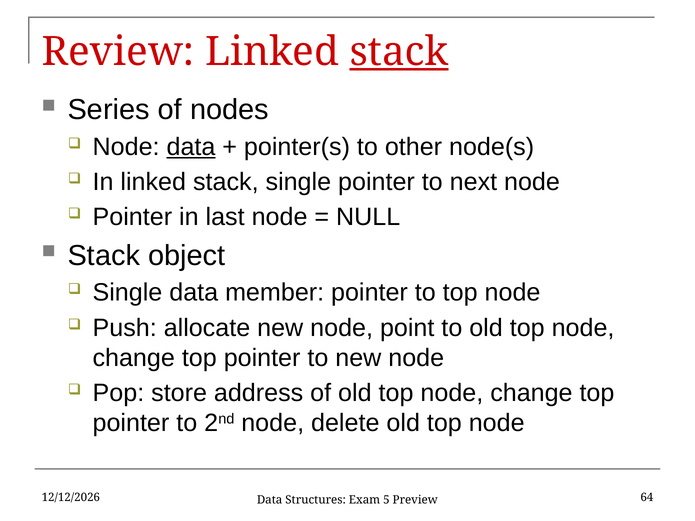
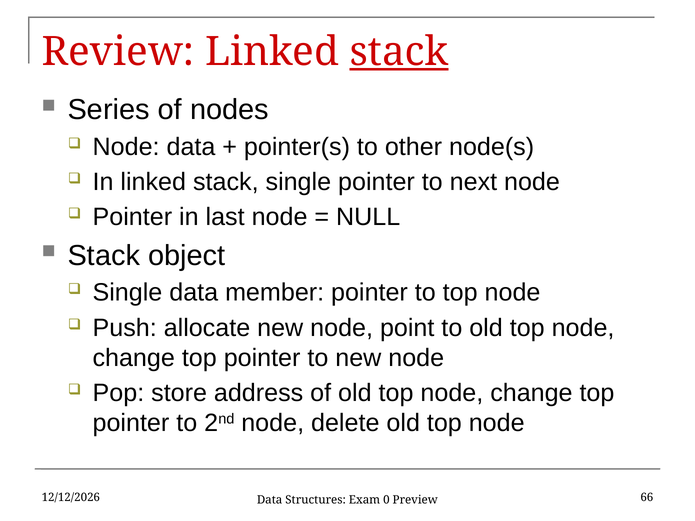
data at (191, 147) underline: present -> none
64: 64 -> 66
5: 5 -> 0
